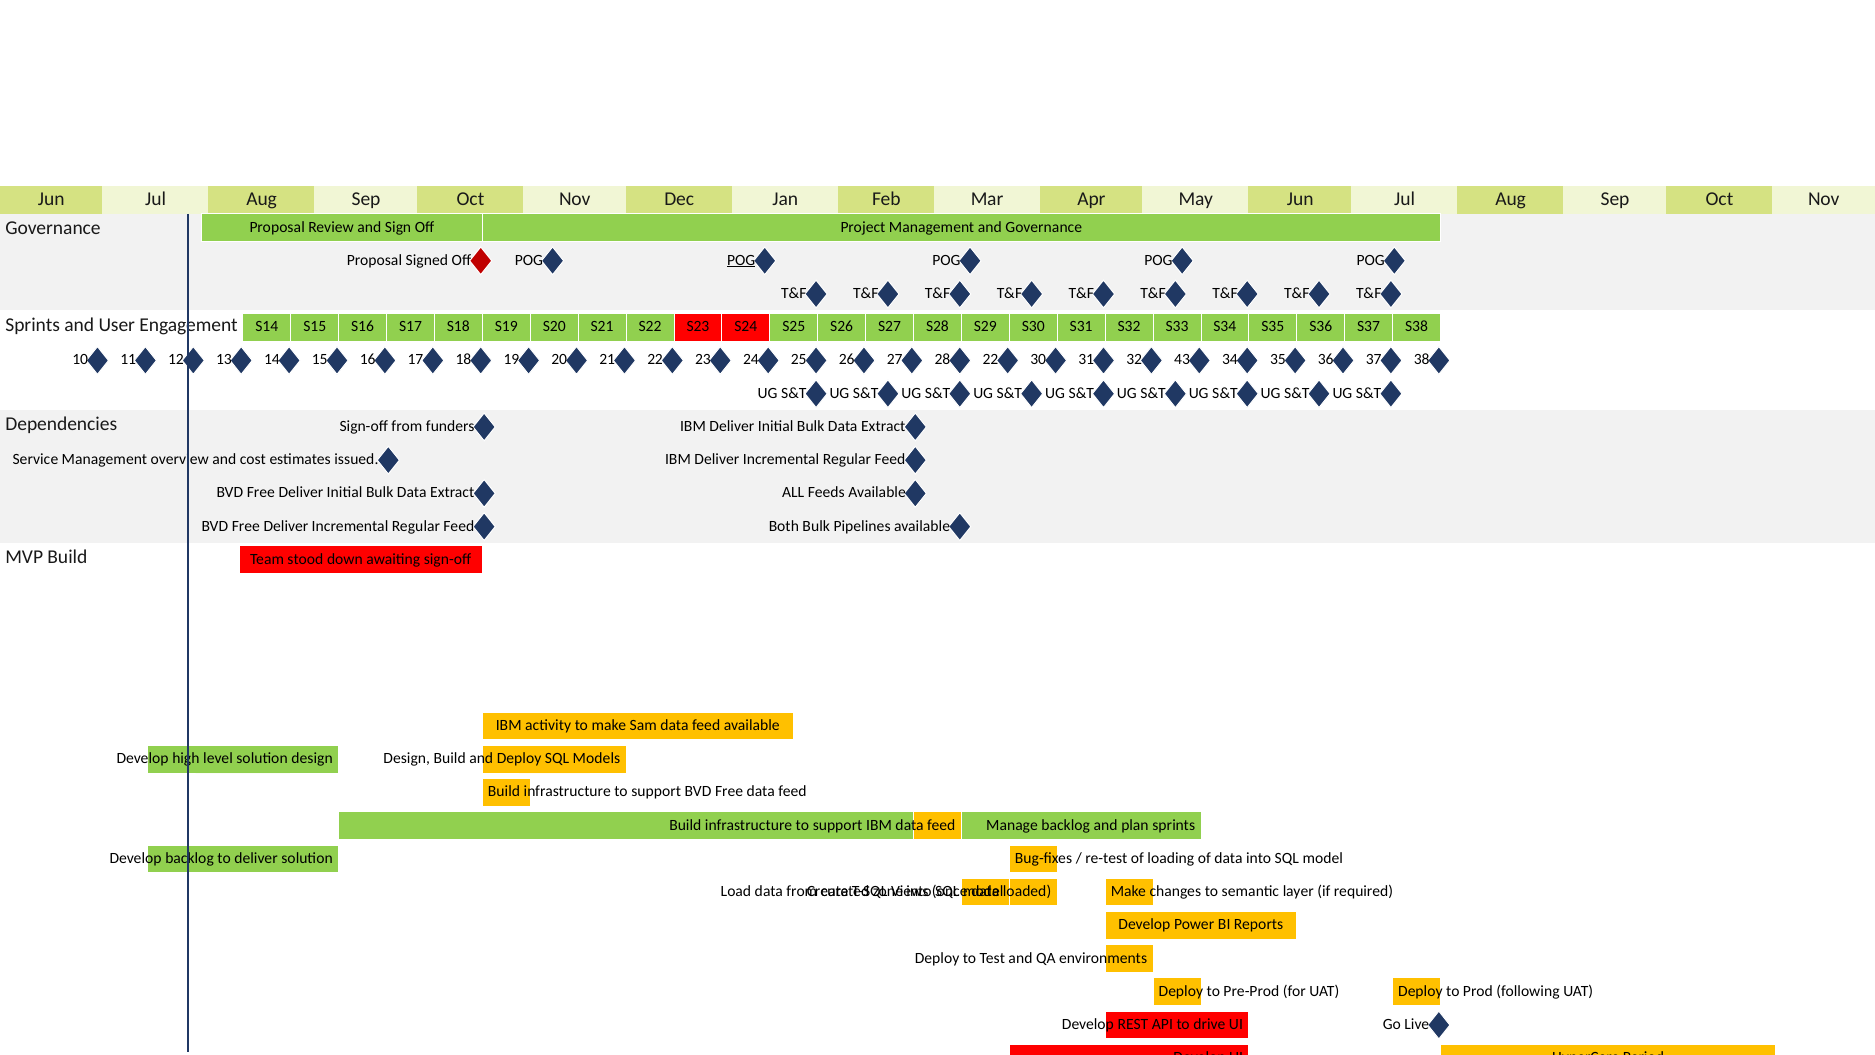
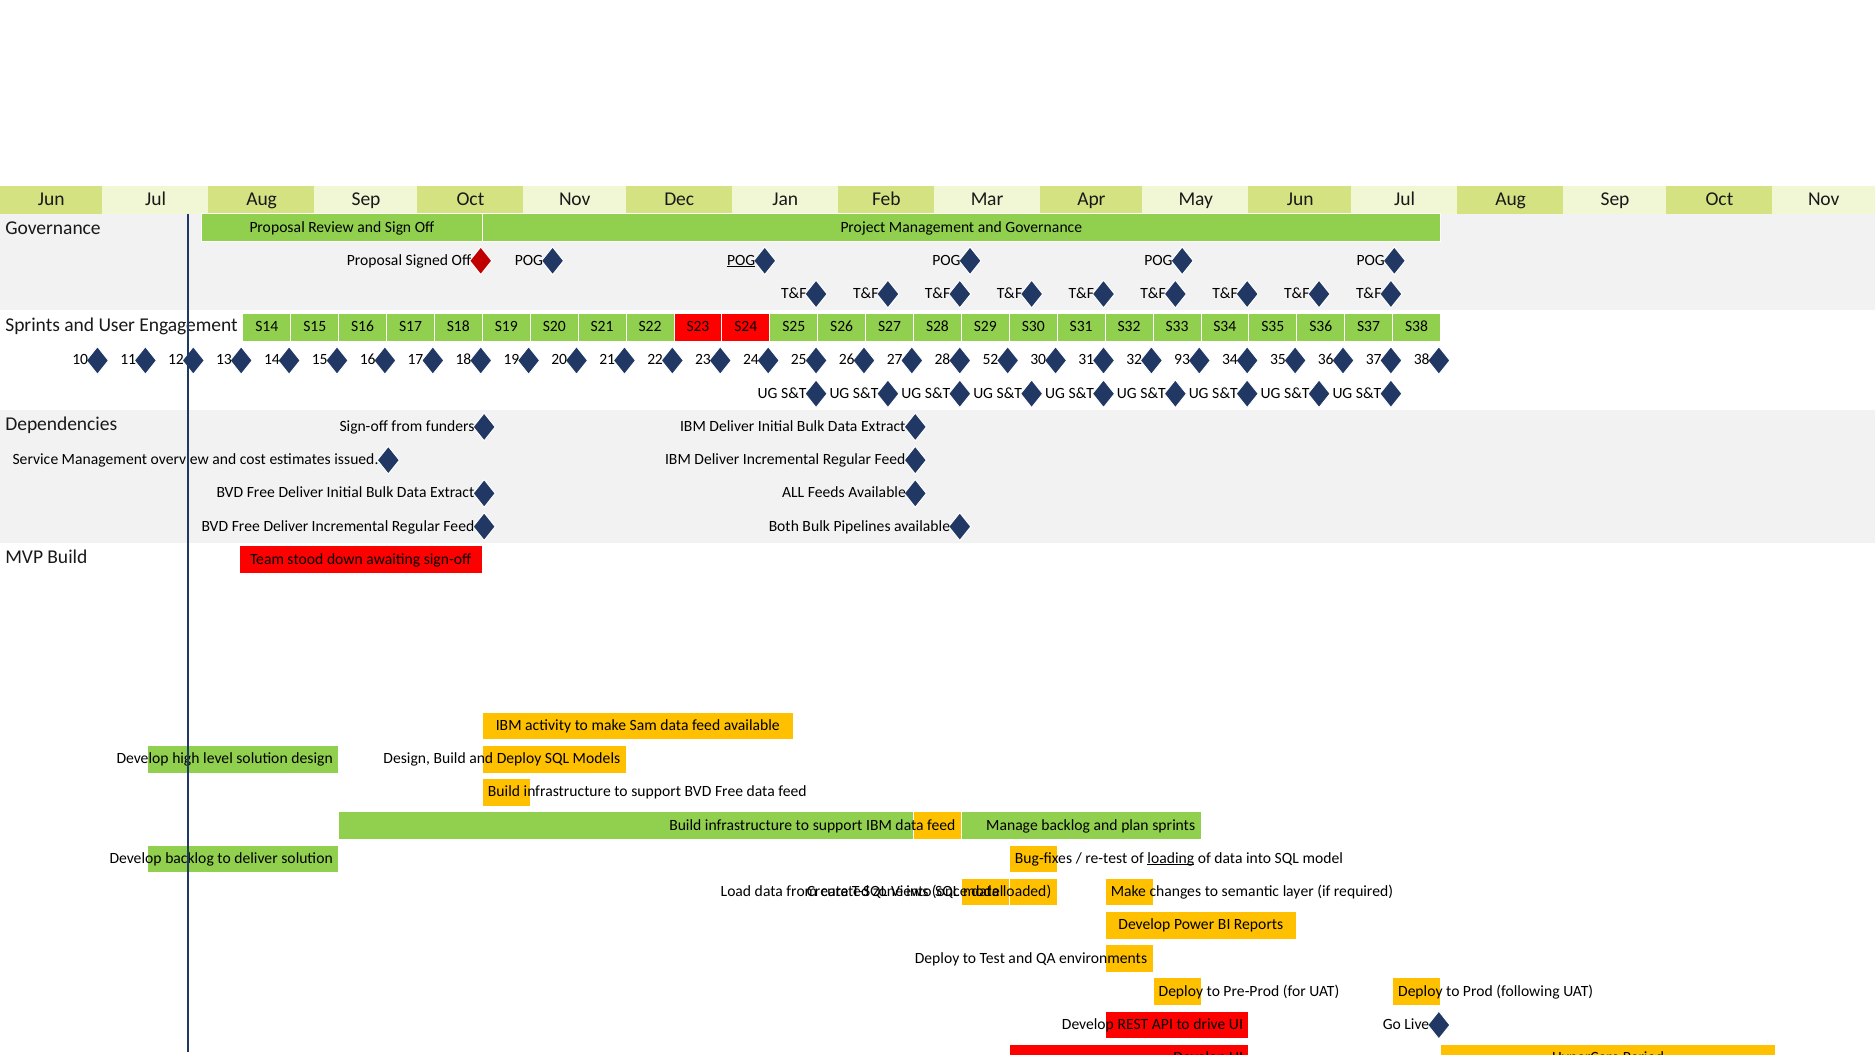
28 22: 22 -> 52
43: 43 -> 93
loading underline: none -> present
